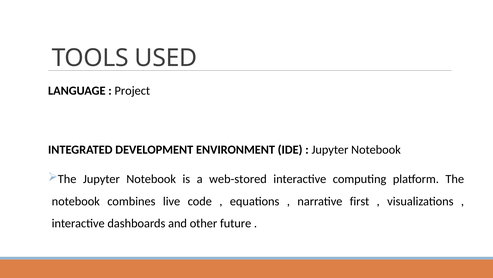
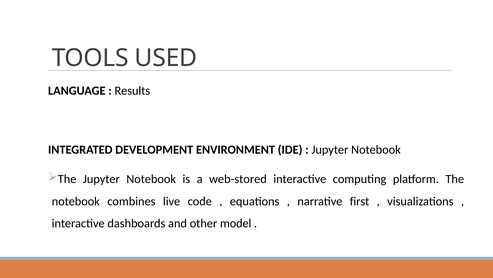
Project: Project -> Results
future: future -> model
